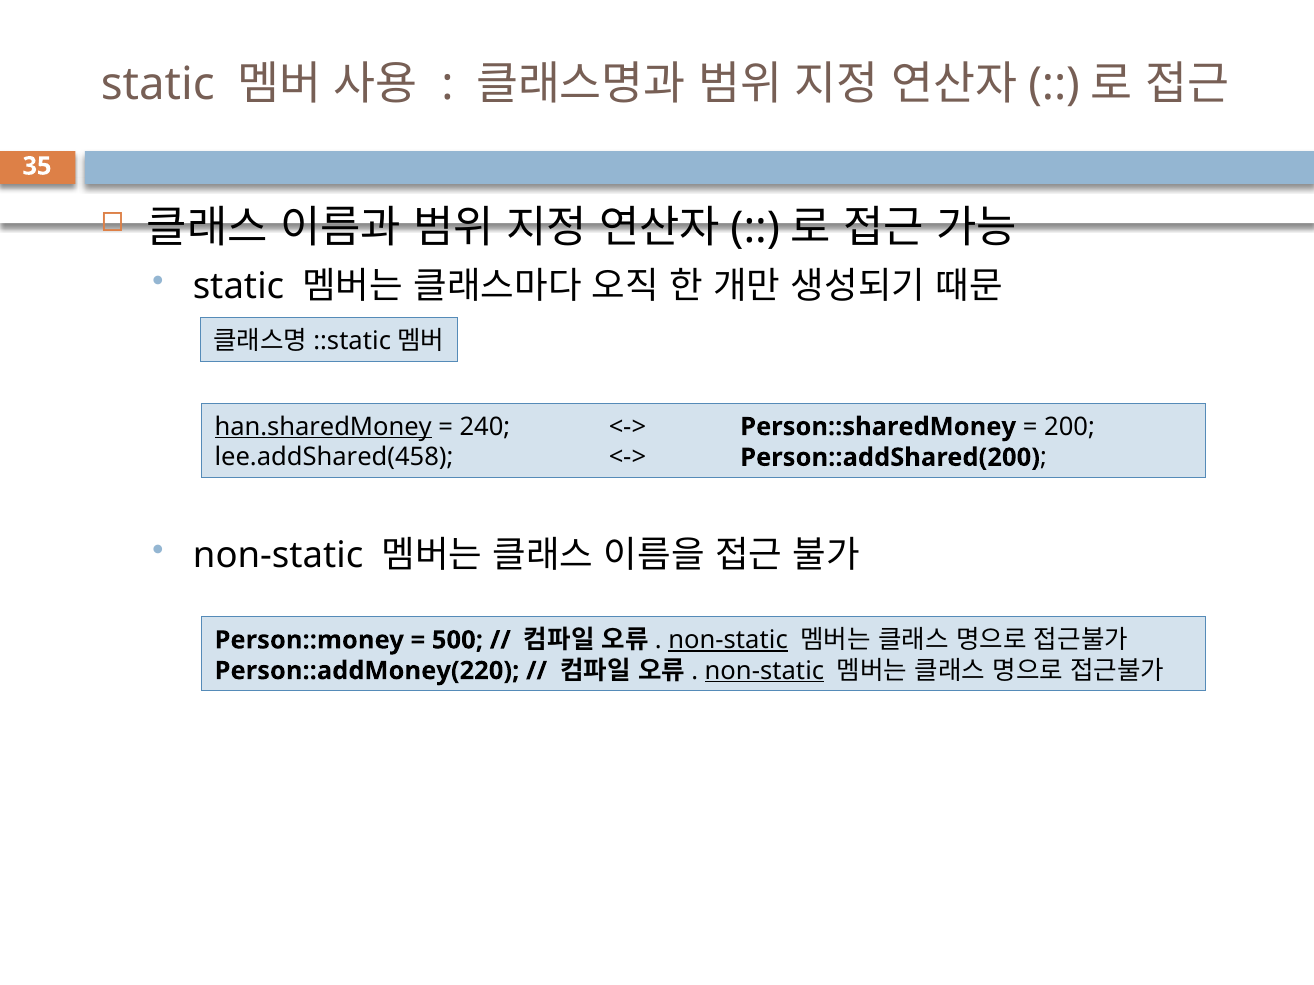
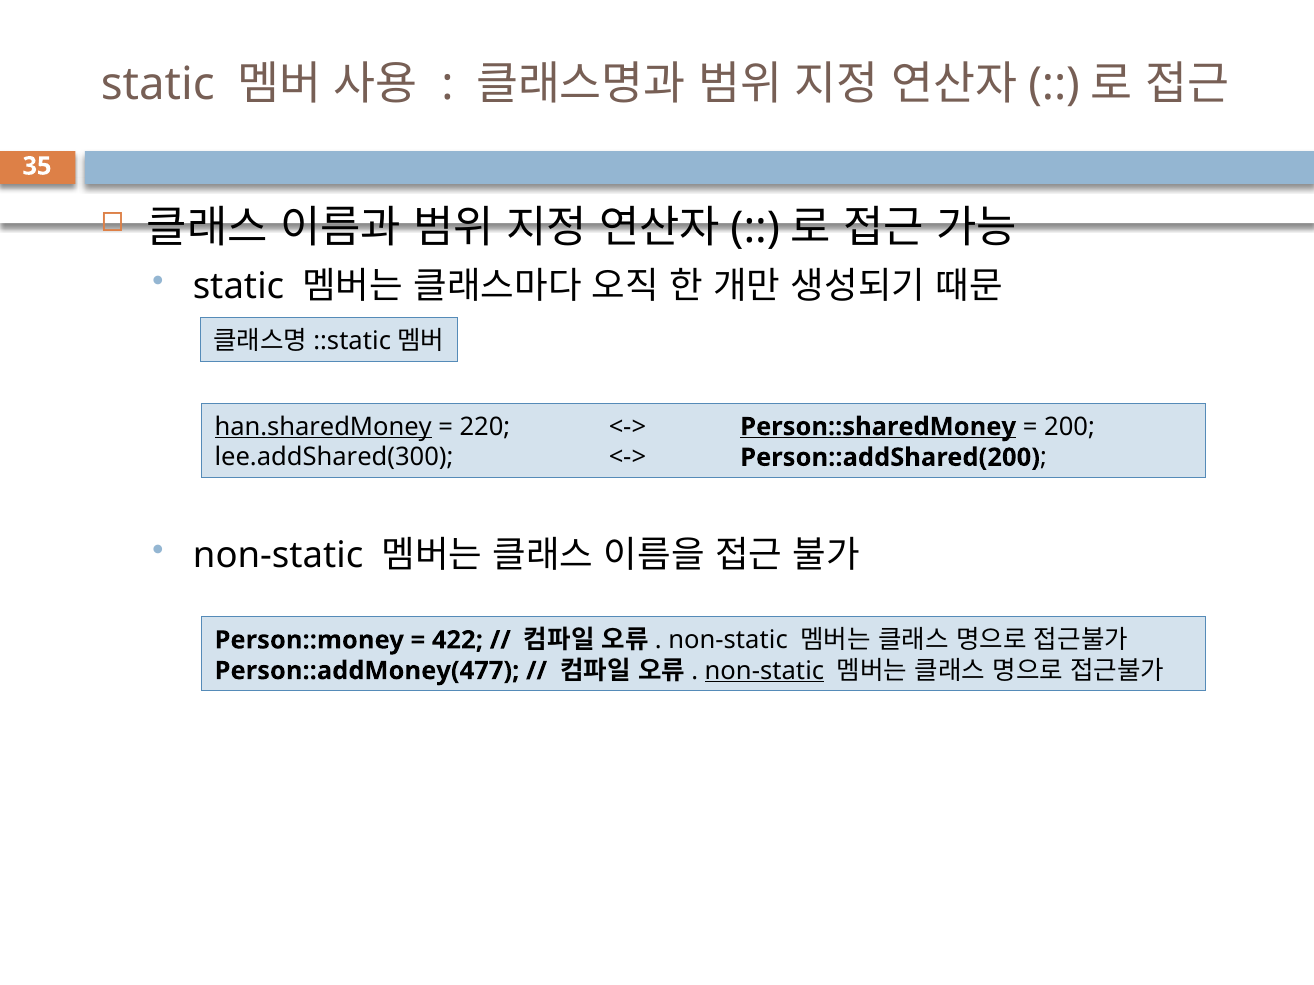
240: 240 -> 220
Person::sharedMoney underline: none -> present
lee.addShared(458: lee.addShared(458 -> lee.addShared(300
500: 500 -> 422
non-static at (728, 640) underline: present -> none
Person::addMoney(220: Person::addMoney(220 -> Person::addMoney(477
